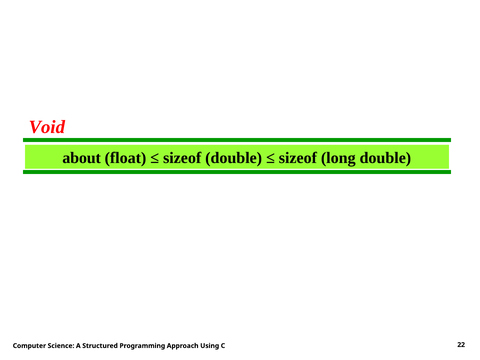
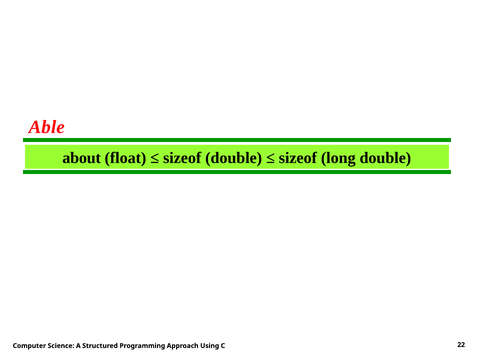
Void: Void -> Able
